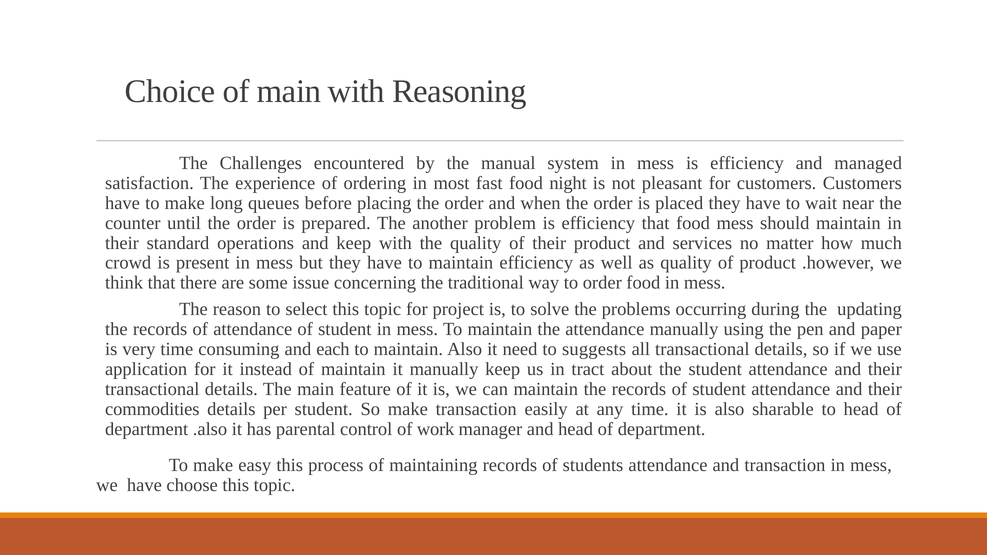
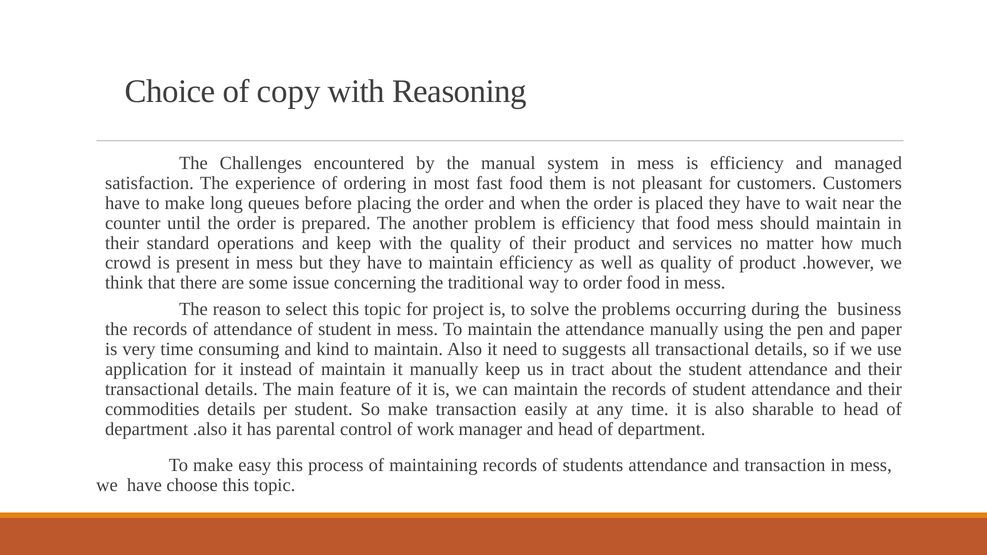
of main: main -> copy
night: night -> them
updating: updating -> business
each: each -> kind
